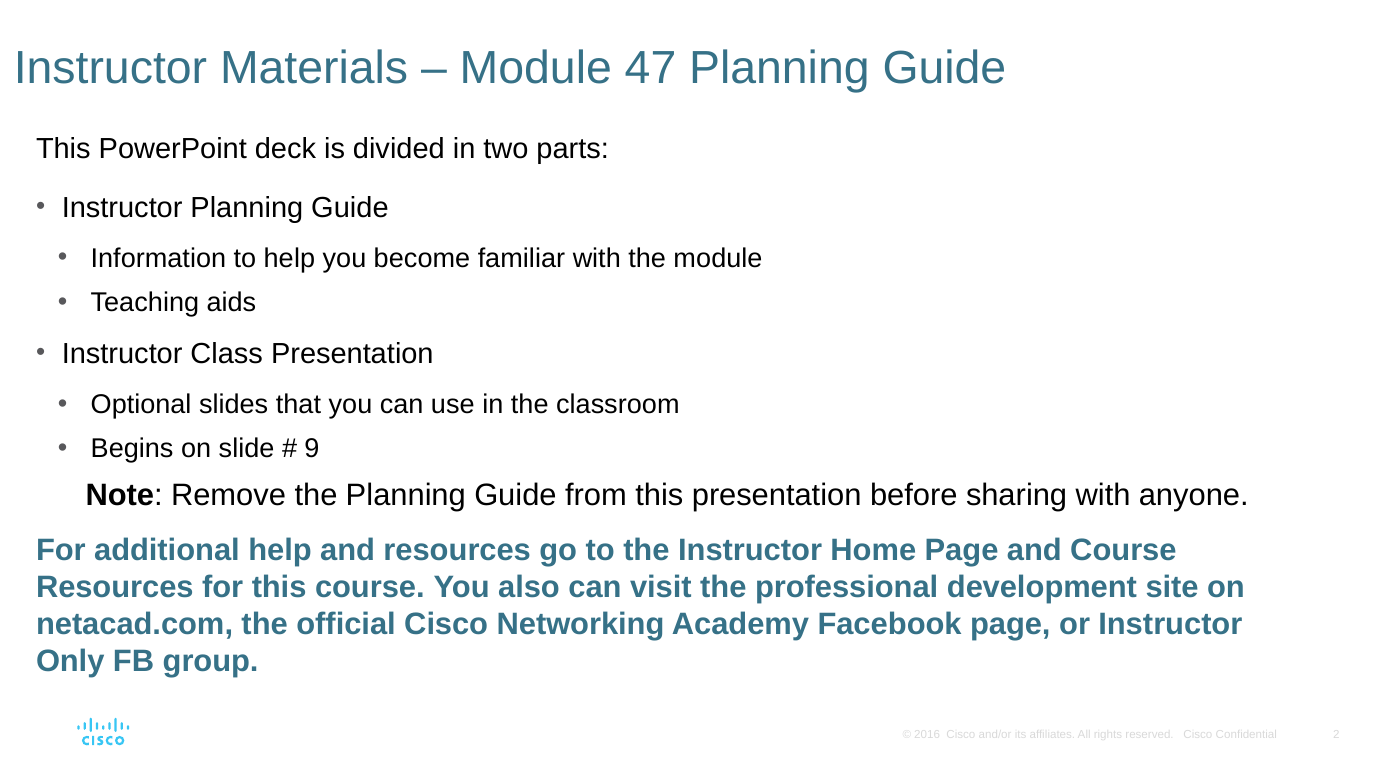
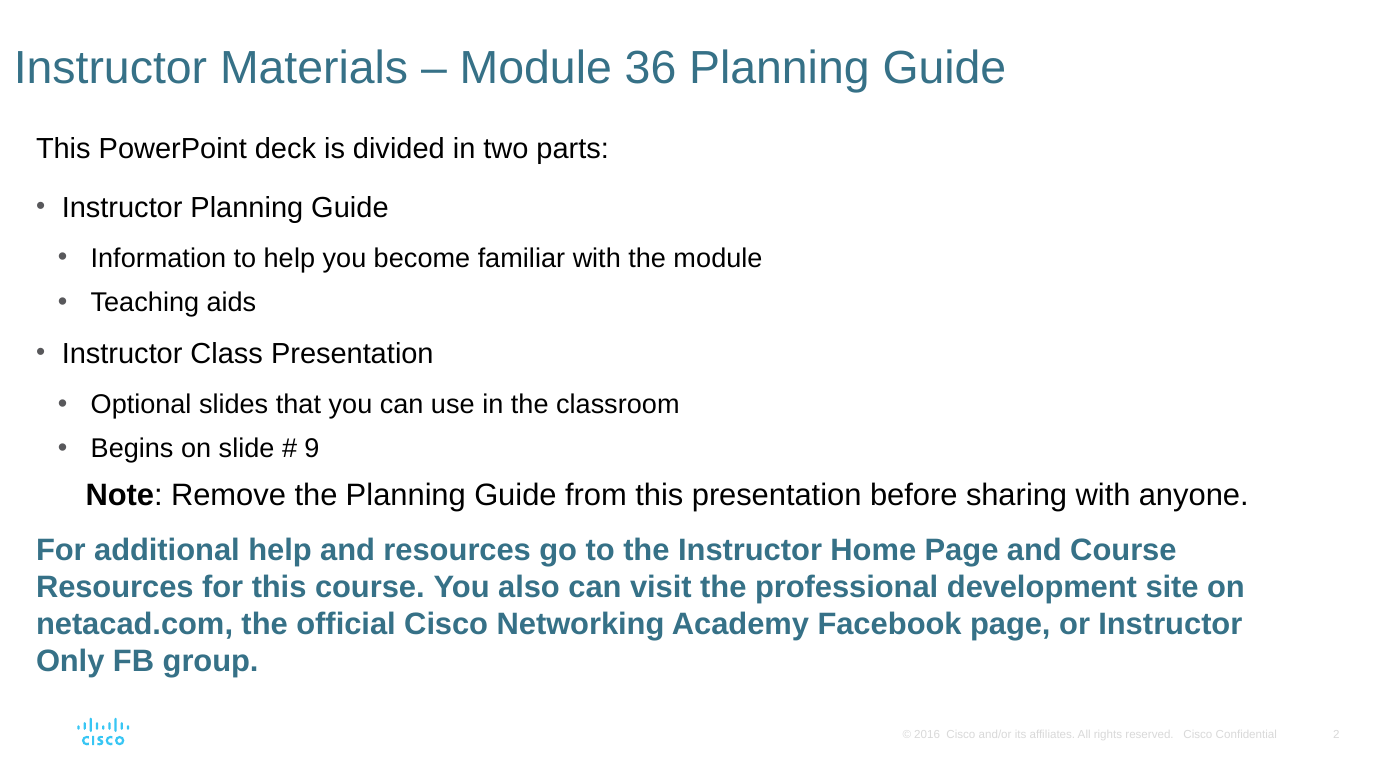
47: 47 -> 36
